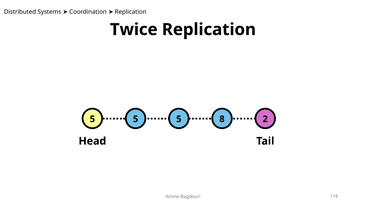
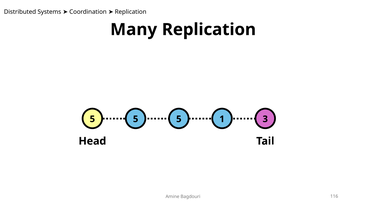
Twice: Twice -> Many
8: 8 -> 1
2: 2 -> 3
